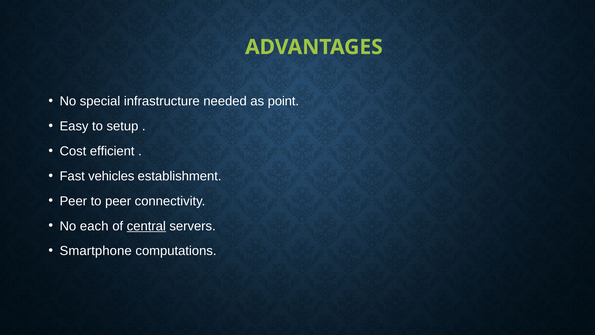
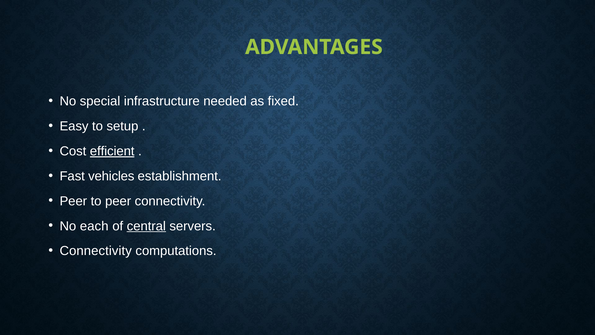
point: point -> fixed
efficient underline: none -> present
Smartphone at (96, 251): Smartphone -> Connectivity
